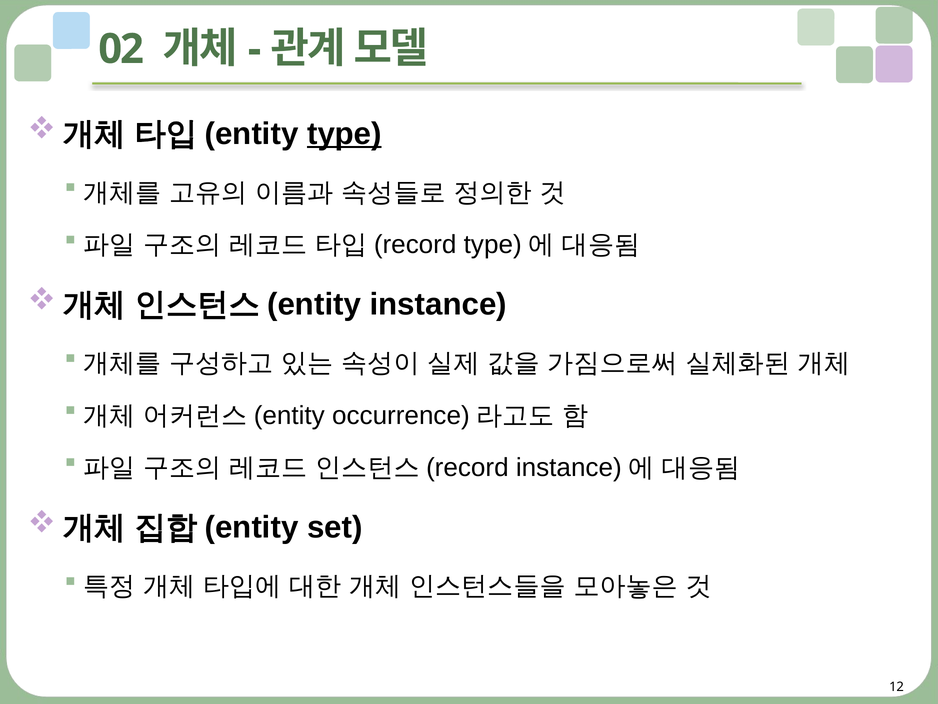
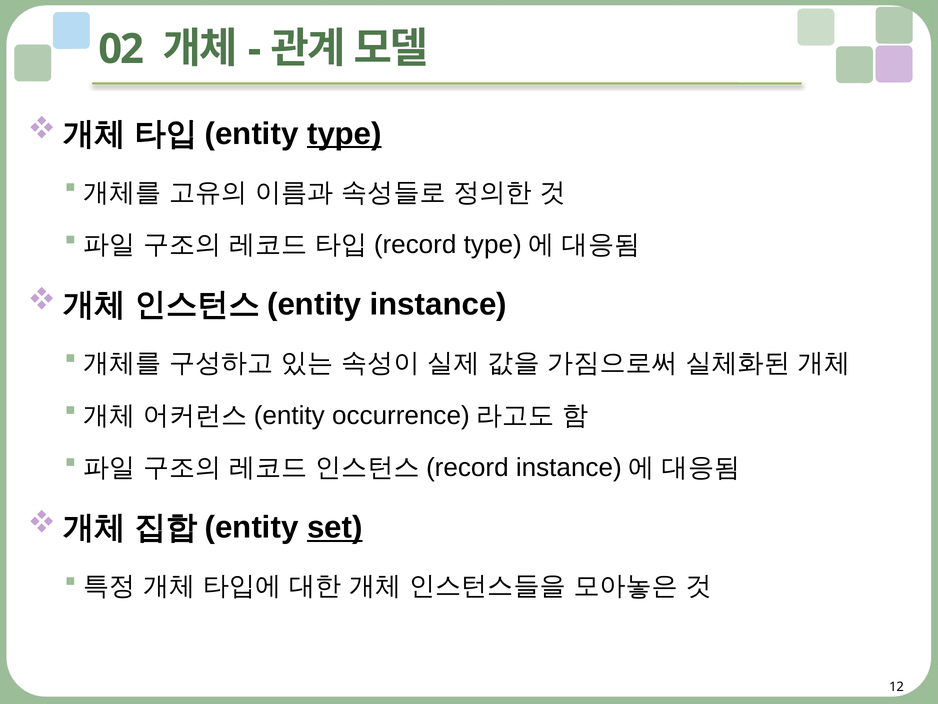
set underline: none -> present
